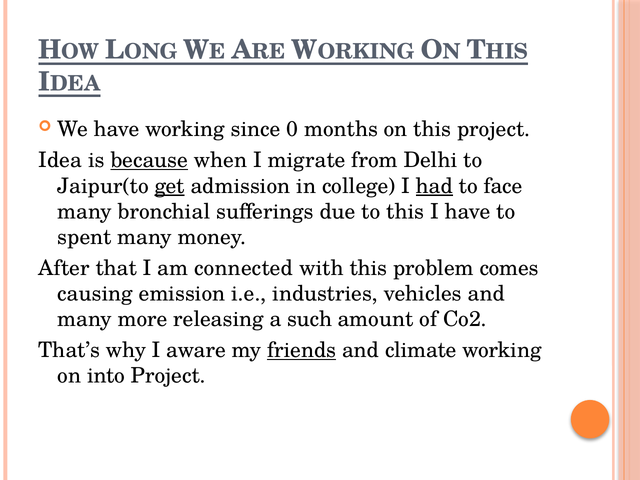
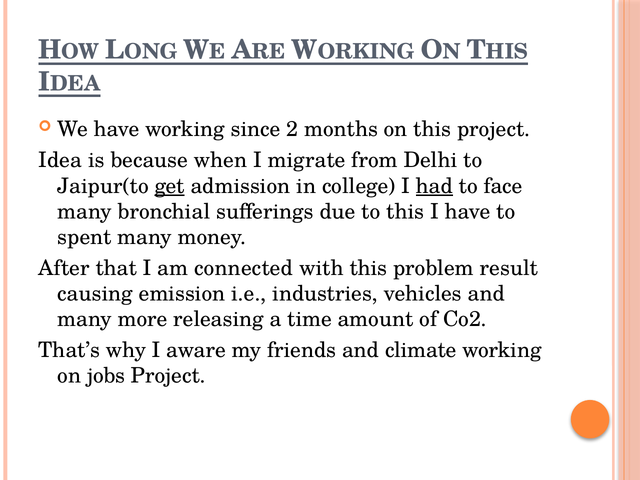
0: 0 -> 2
because underline: present -> none
comes: comes -> result
such: such -> time
friends underline: present -> none
into: into -> jobs
